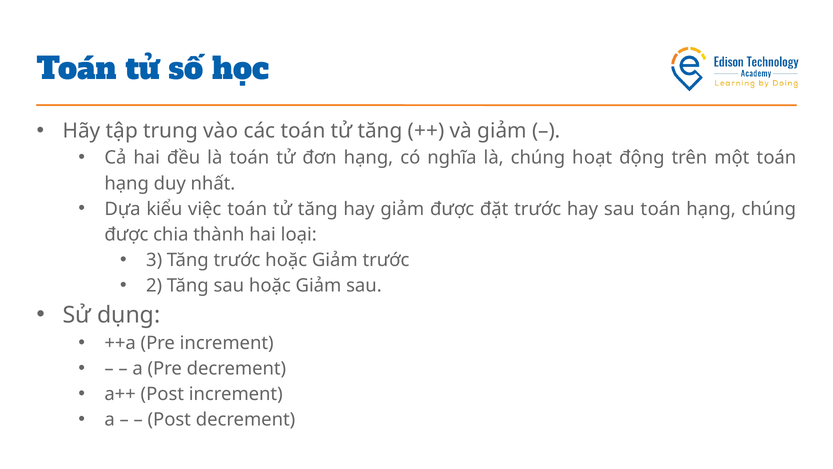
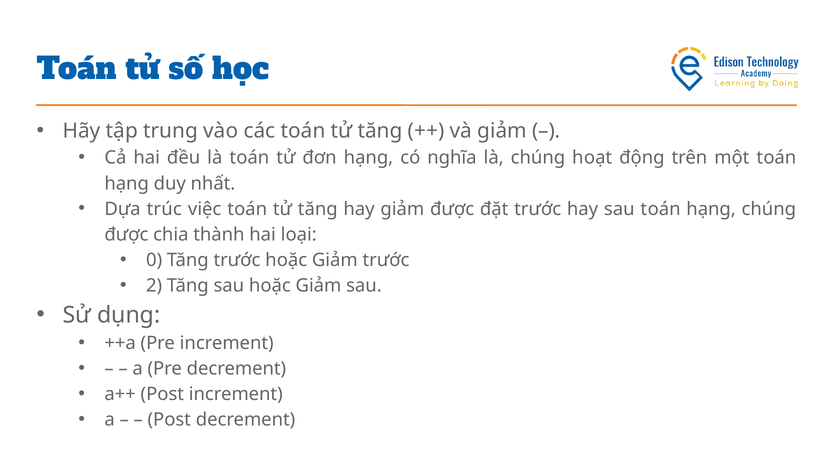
kiểu: kiểu -> trúc
3: 3 -> 0
